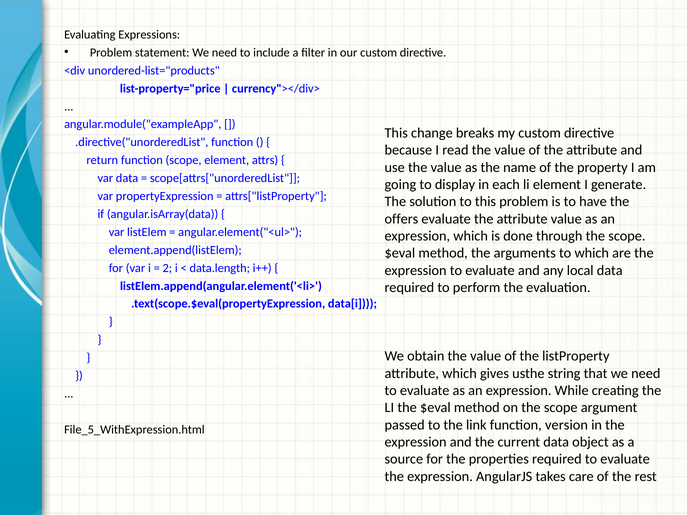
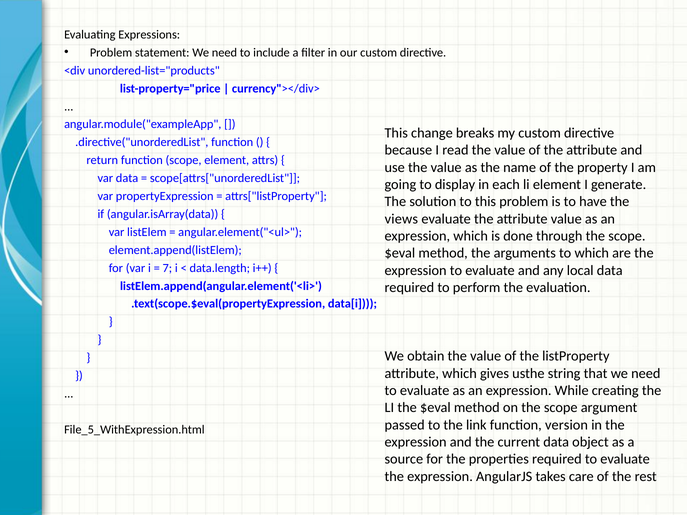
offers: offers -> views
2: 2 -> 7
